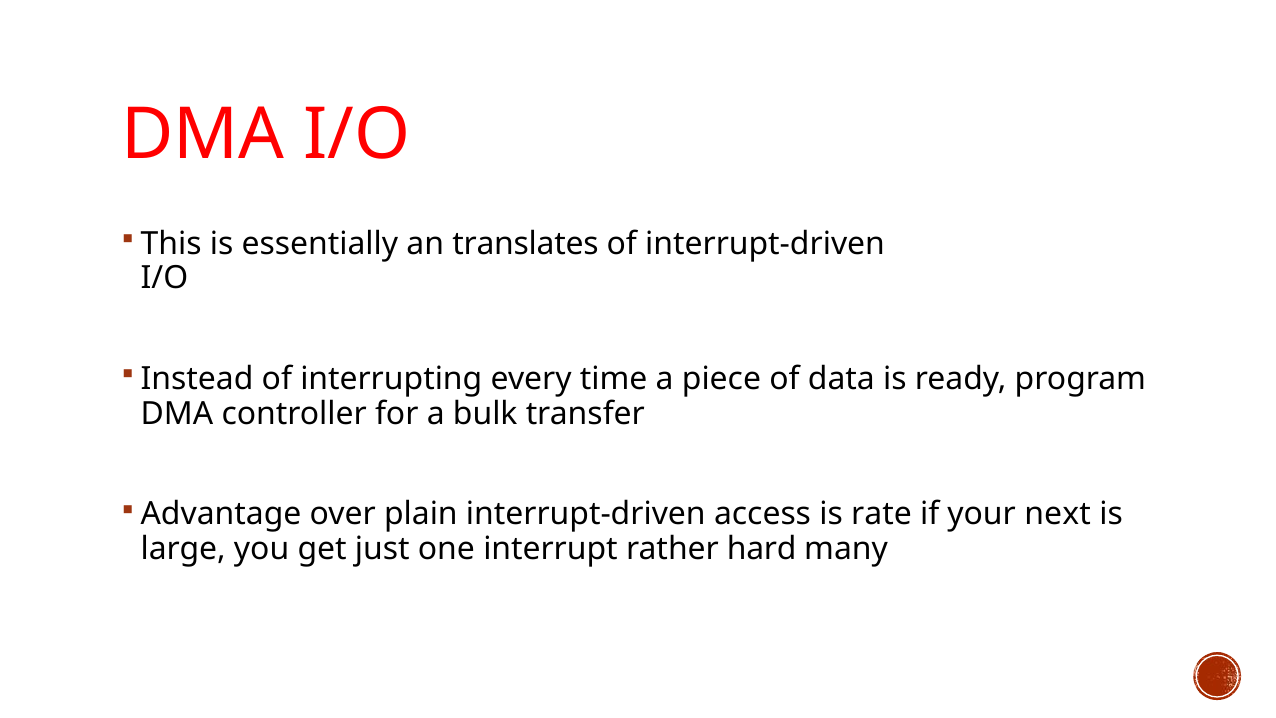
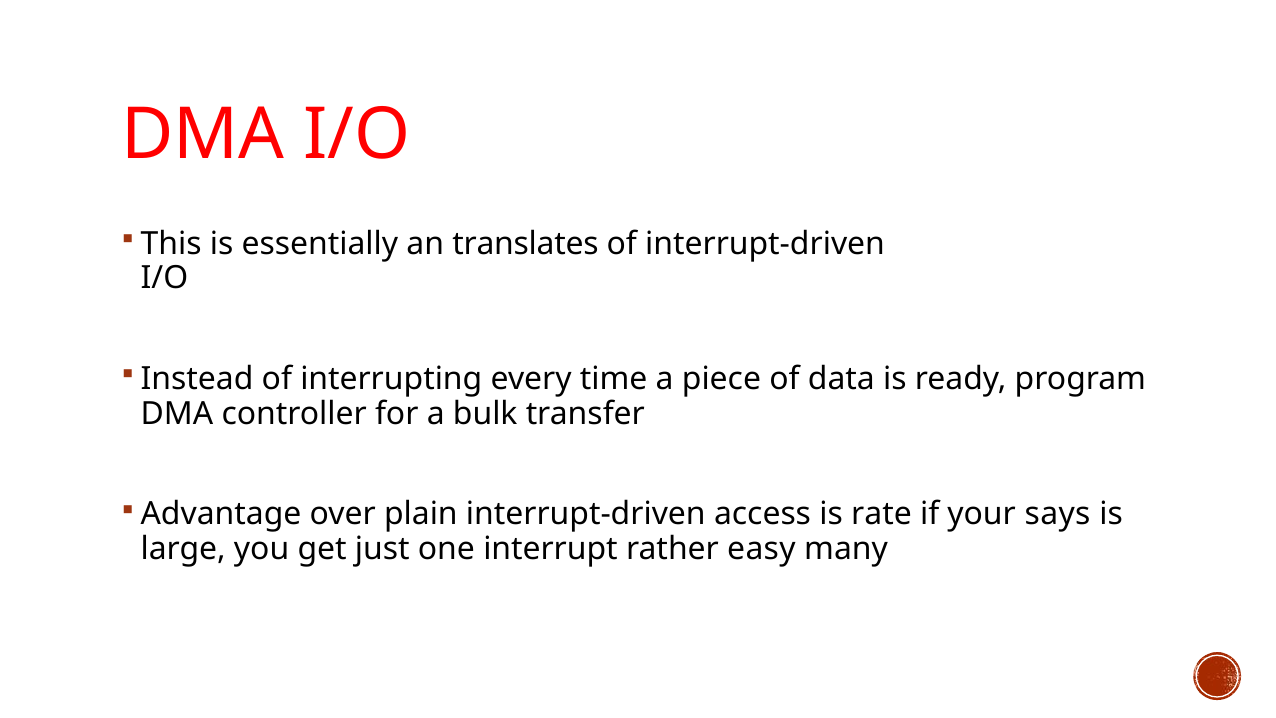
next: next -> says
hard: hard -> easy
